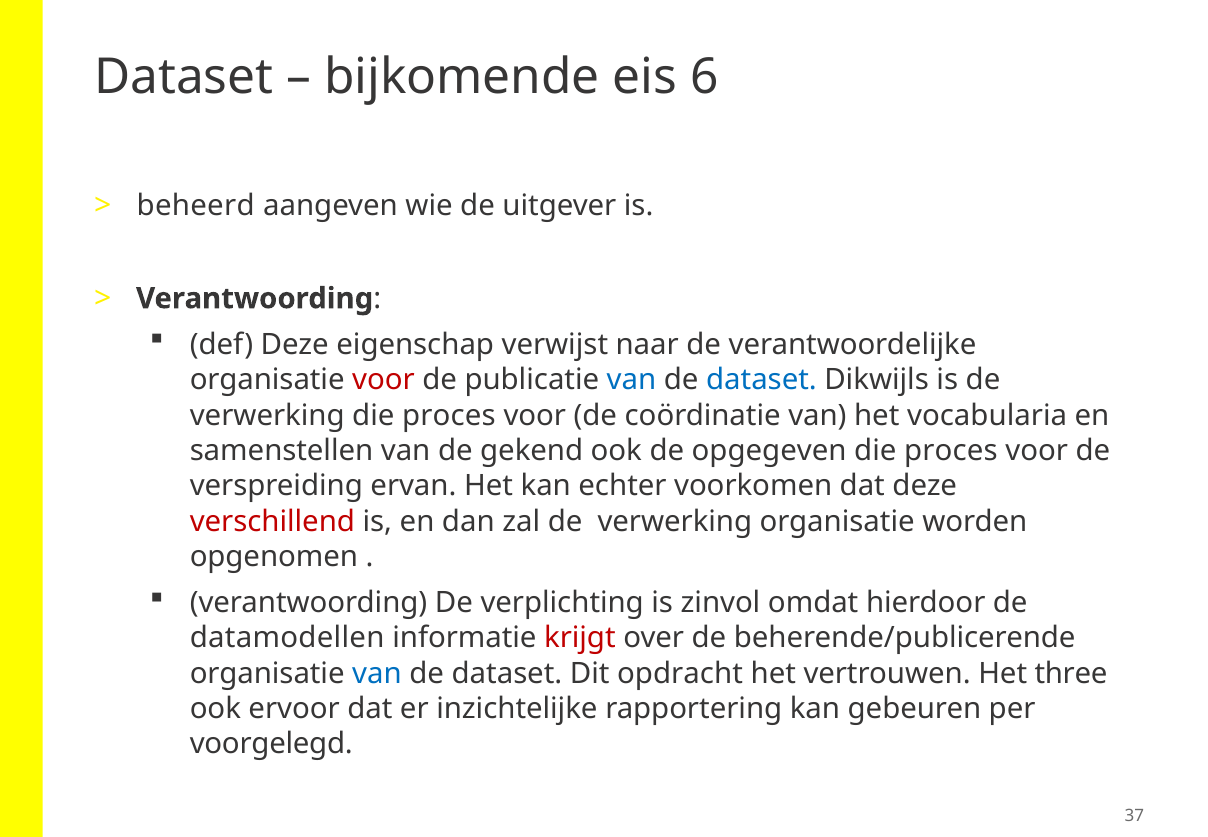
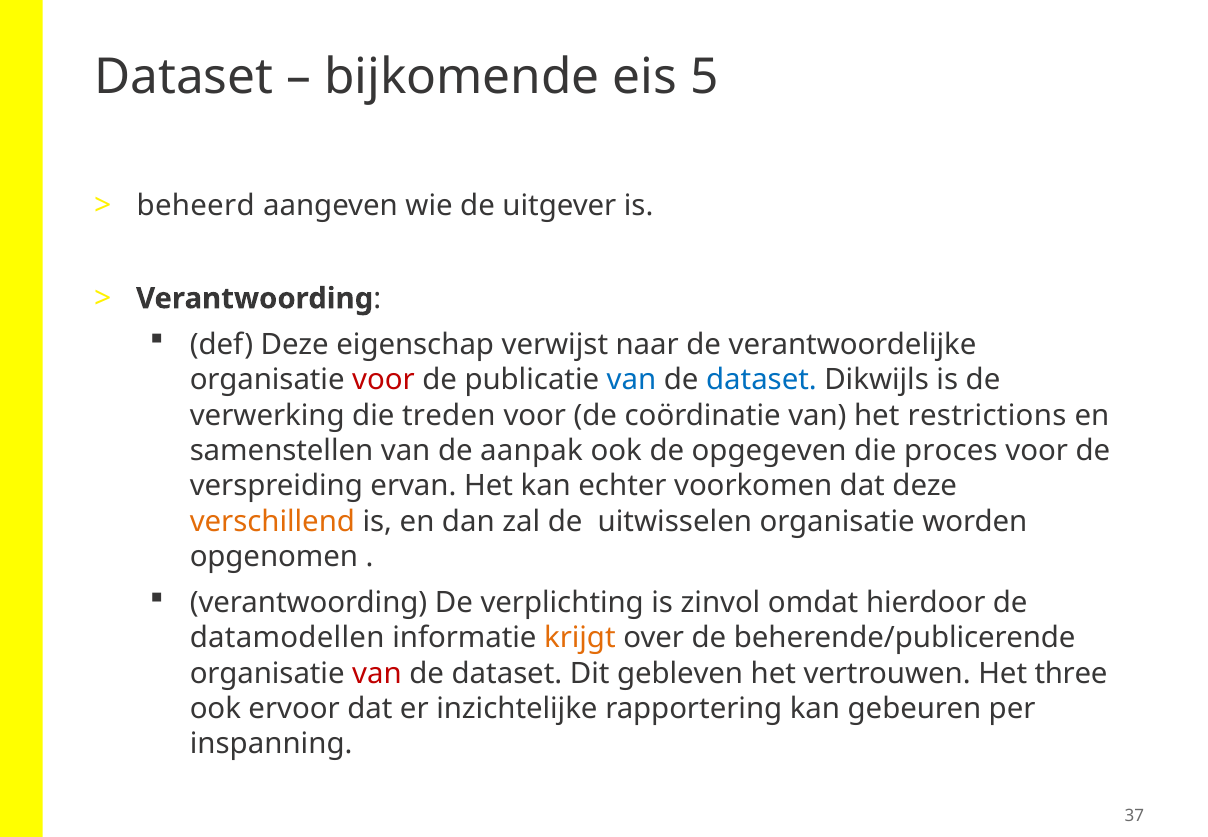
6: 6 -> 5
proces at (449, 415): proces -> treden
vocabularia: vocabularia -> restrictions
gekend: gekend -> aanpak
verschillend colour: red -> orange
zal de verwerking: verwerking -> uitwisselen
krijgt colour: red -> orange
van at (377, 673) colour: blue -> red
opdracht: opdracht -> gebleven
voorgelegd: voorgelegd -> inspanning
